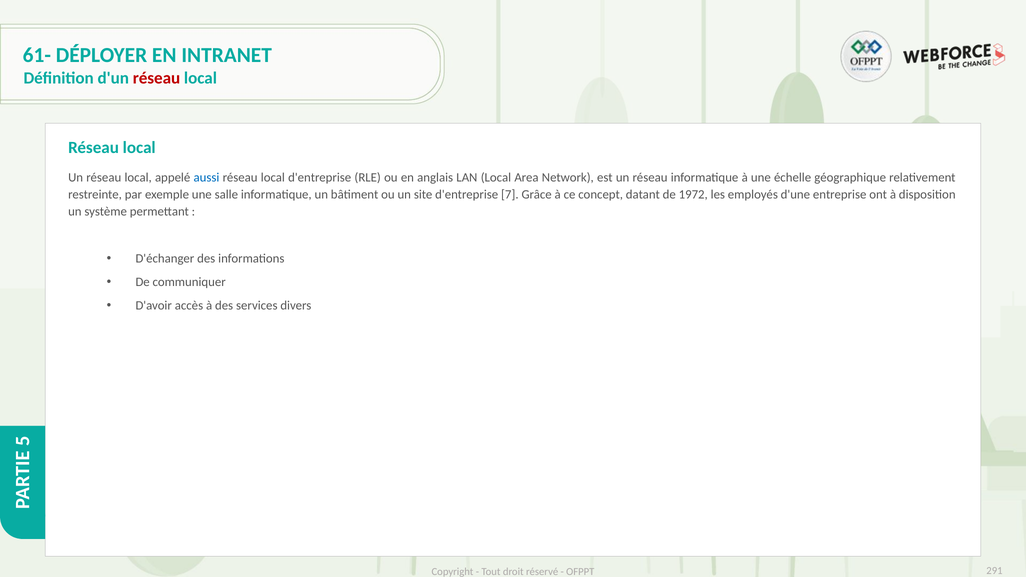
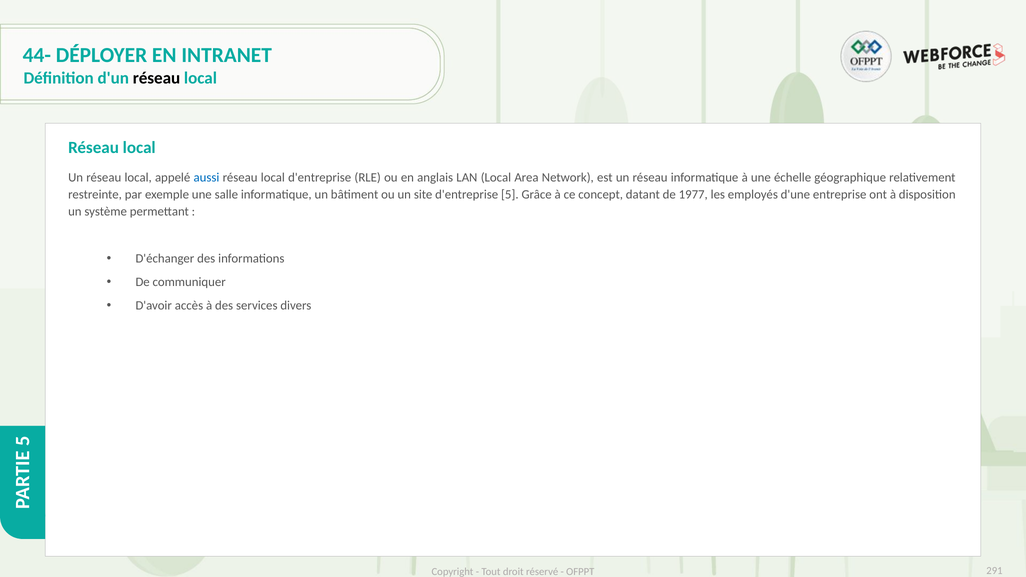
61-: 61- -> 44-
réseau at (156, 78) colour: red -> black
d'entreprise 7: 7 -> 5
1972: 1972 -> 1977
